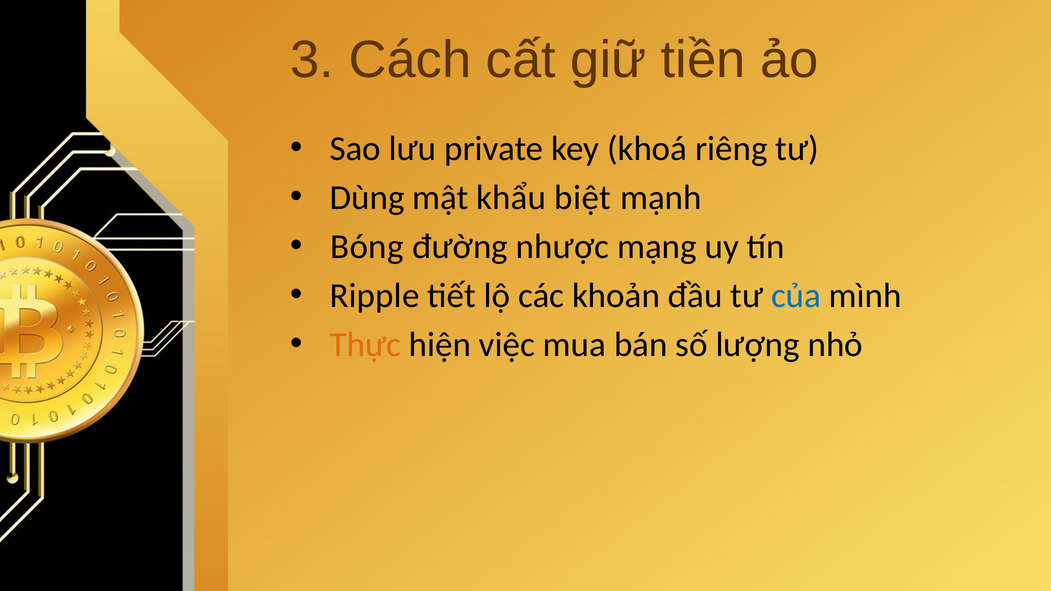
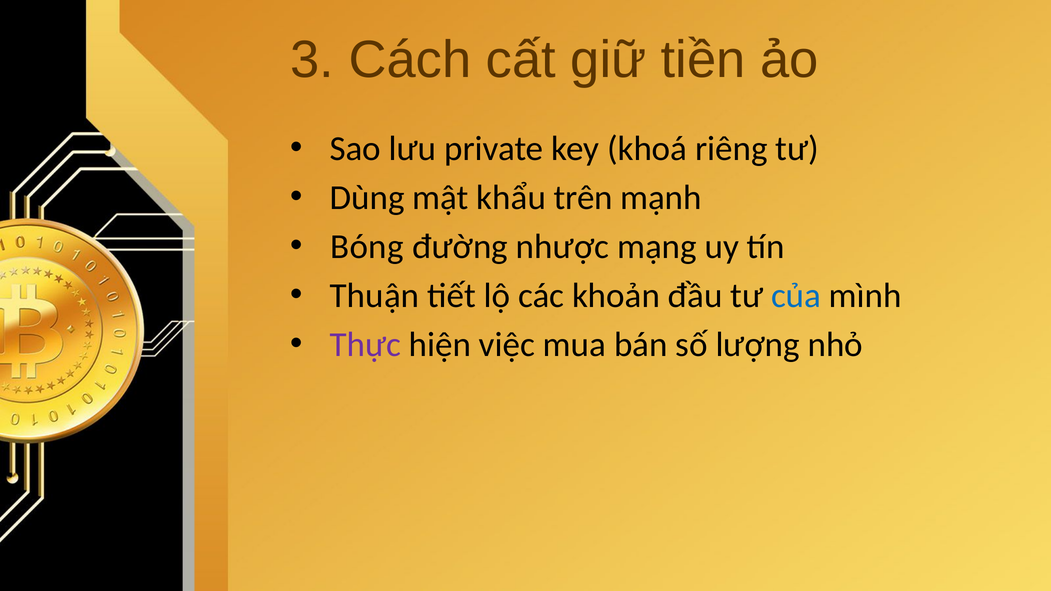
biệt: biệt -> trên
Ripple: Ripple -> Thuận
Thực colour: orange -> purple
